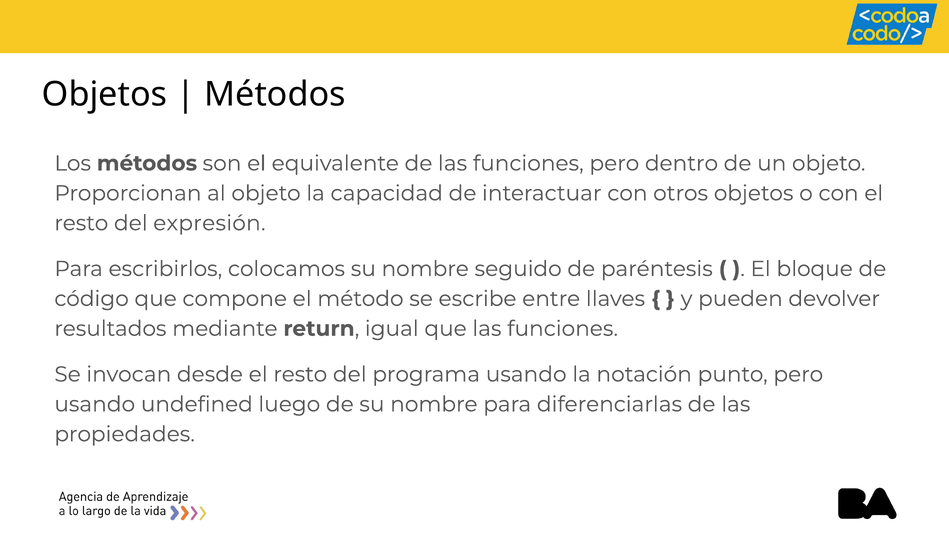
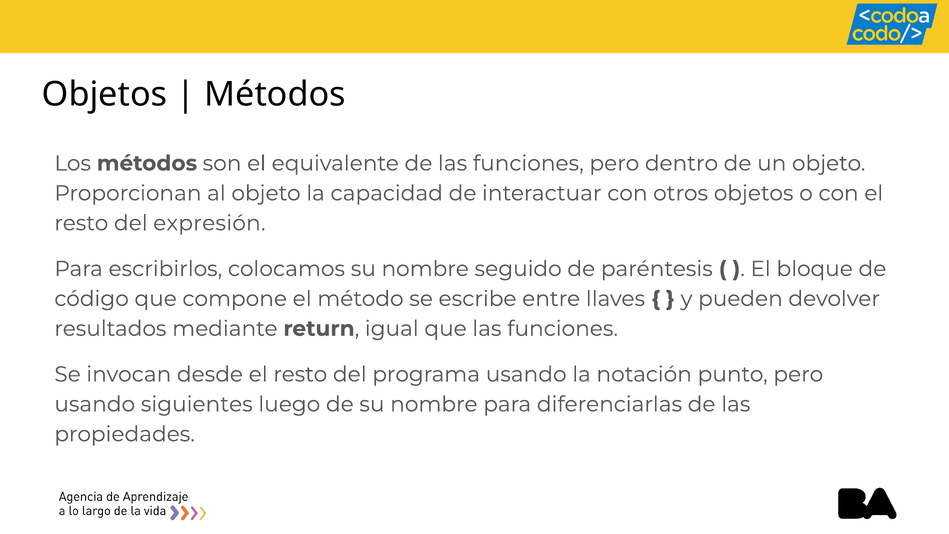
undefined: undefined -> siguientes
